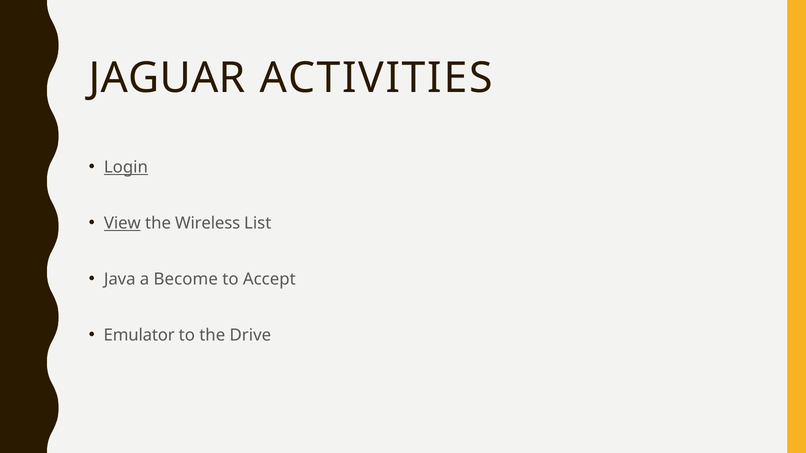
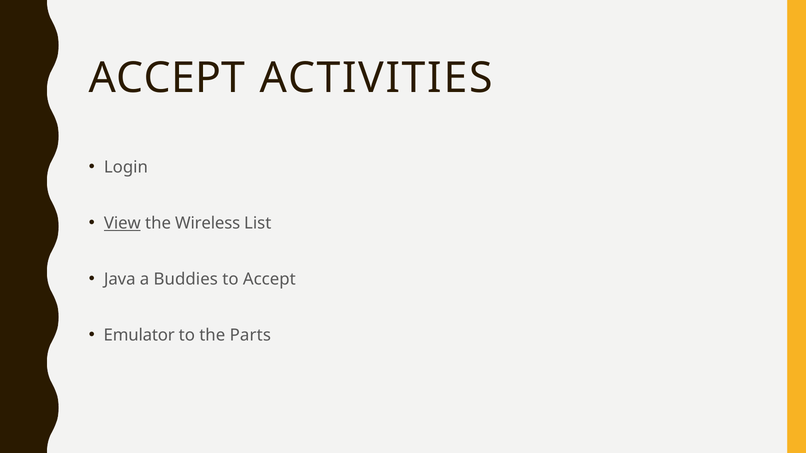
JAGUAR at (167, 78): JAGUAR -> ACCEPT
Login underline: present -> none
Become: Become -> Buddies
Drive: Drive -> Parts
